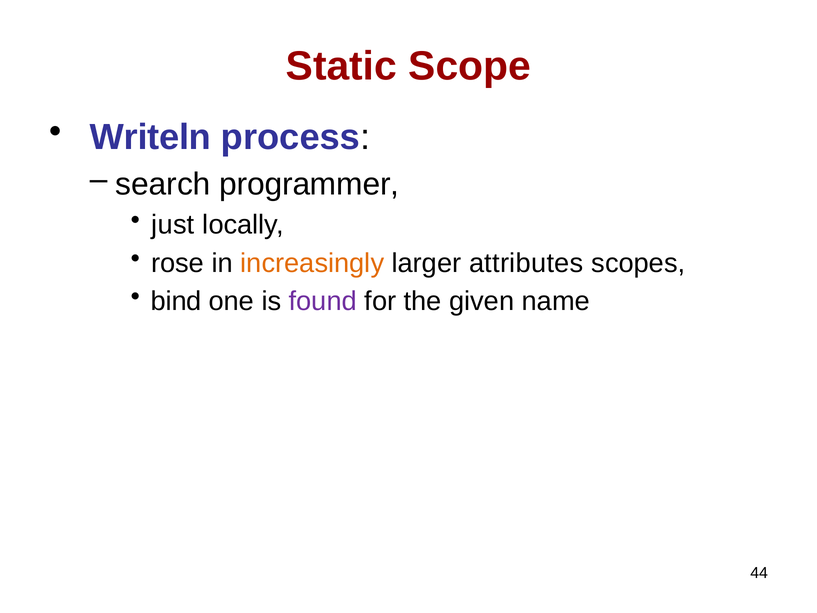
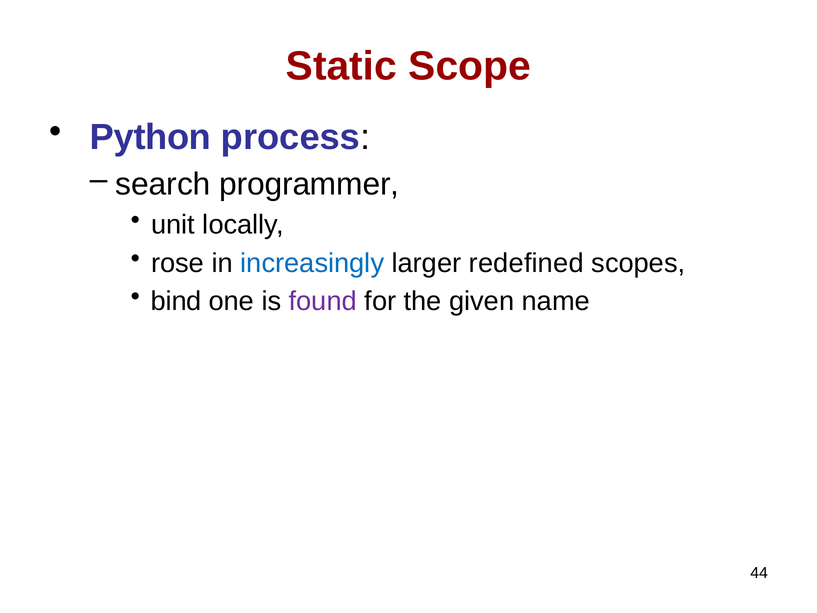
Writeln: Writeln -> Python
just: just -> unit
increasingly colour: orange -> blue
attributes: attributes -> redefined
